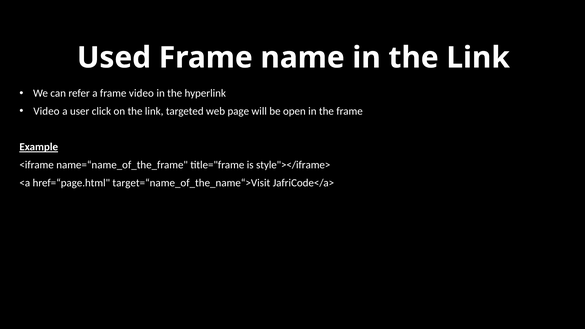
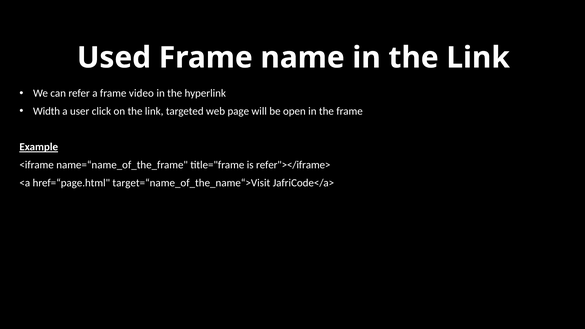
Video at (46, 111): Video -> Width
style"></iframe>: style"></iframe> -> refer"></iframe>
